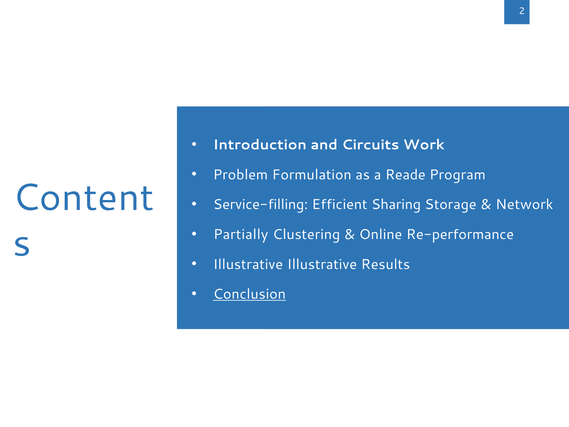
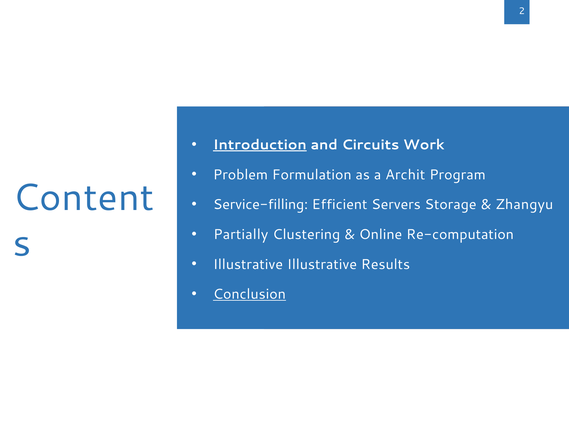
Introduction underline: none -> present
Reade: Reade -> Archit
Sharing: Sharing -> Servers
Network: Network -> Zhangyu
Re-performance: Re-performance -> Re-computation
